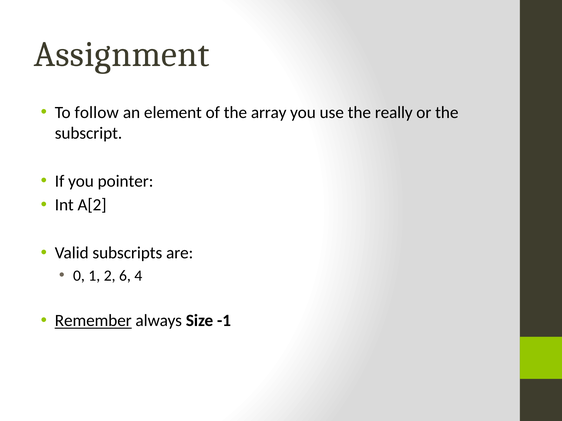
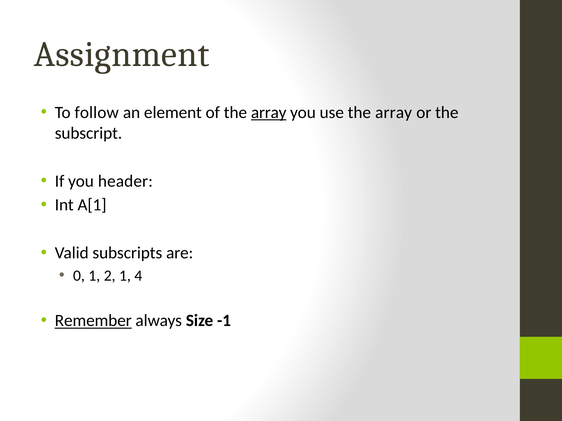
array at (269, 113) underline: none -> present
use the really: really -> array
pointer: pointer -> header
A[2: A[2 -> A[1
2 6: 6 -> 1
